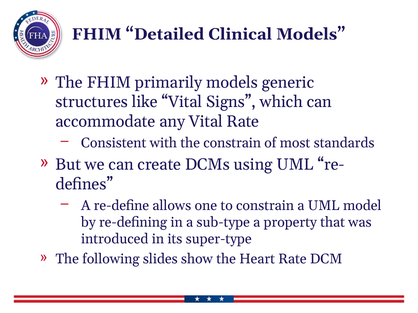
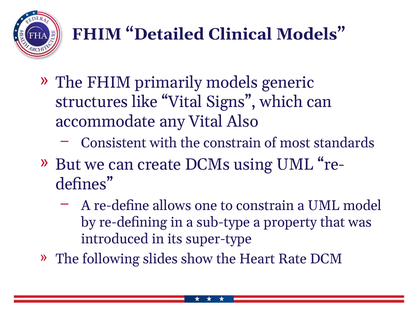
Vital Rate: Rate -> Also
